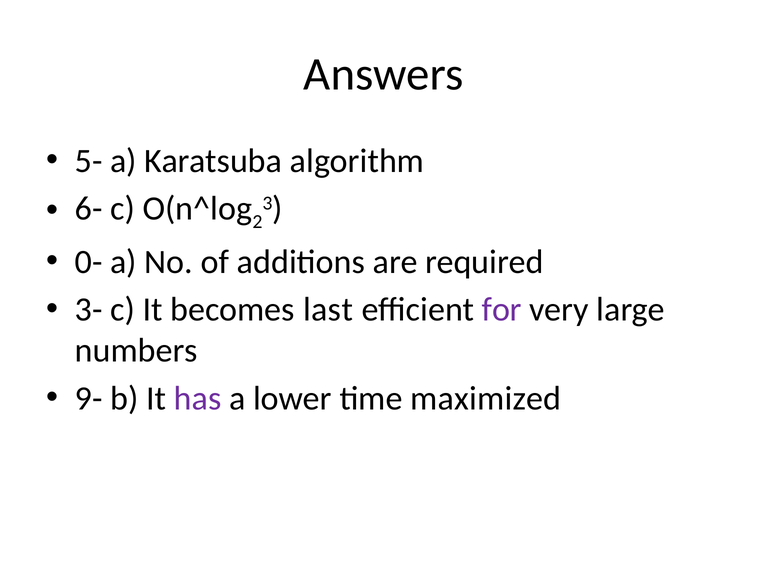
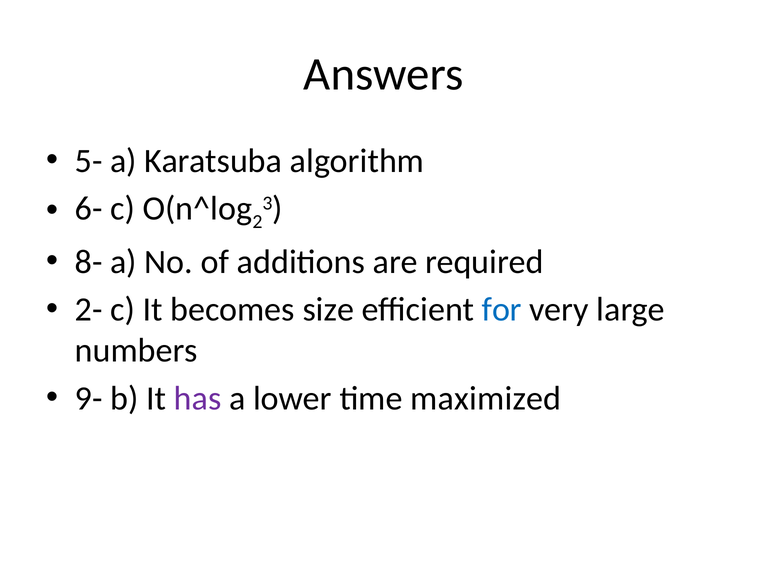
0-: 0- -> 8-
3-: 3- -> 2-
last: last -> size
for colour: purple -> blue
